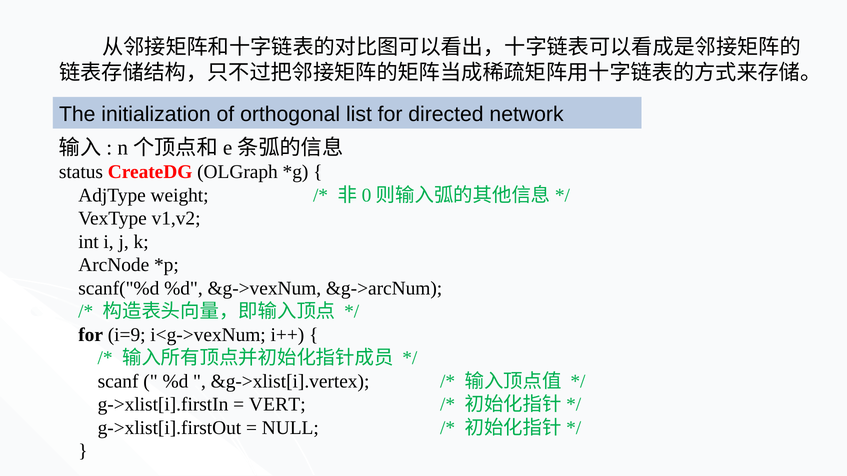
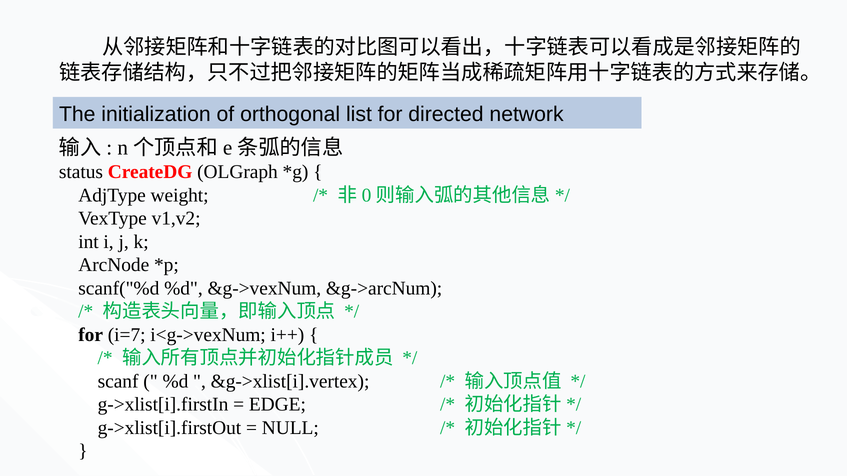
i=9: i=9 -> i=7
VERT: VERT -> EDGE
